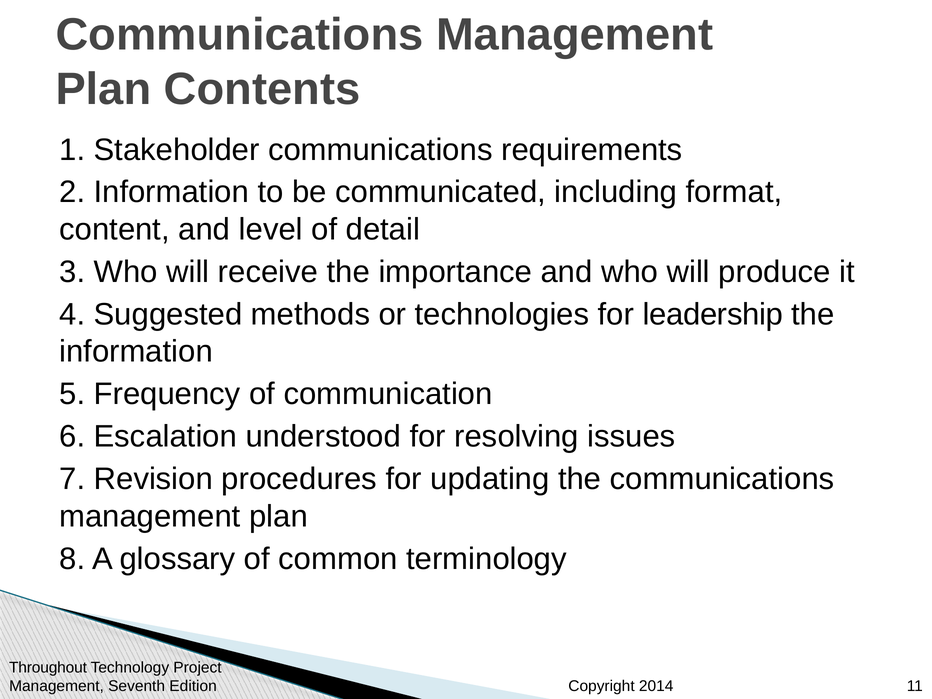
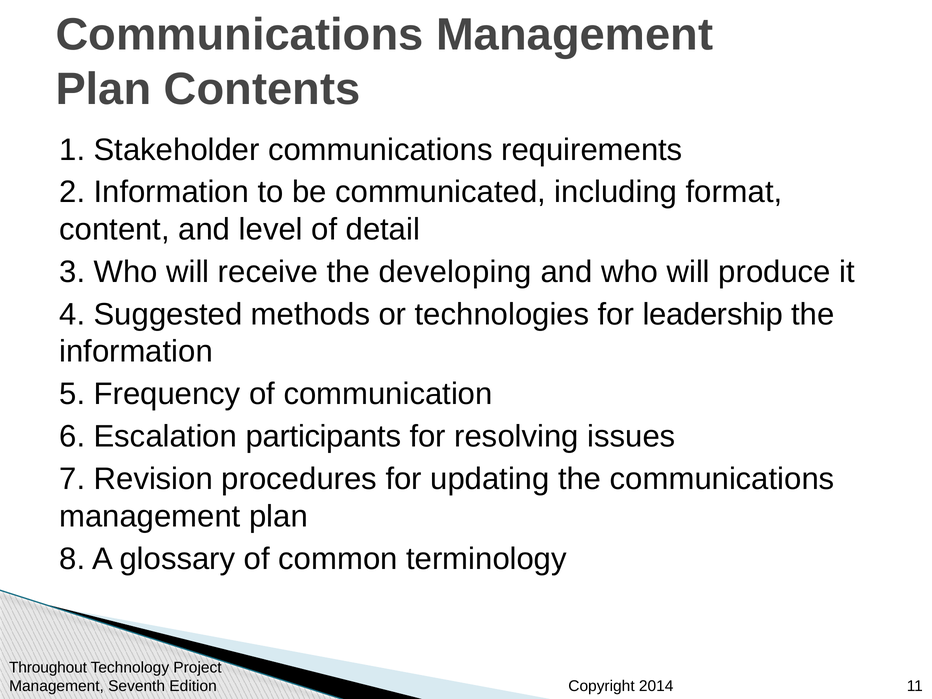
importance: importance -> developing
understood: understood -> participants
